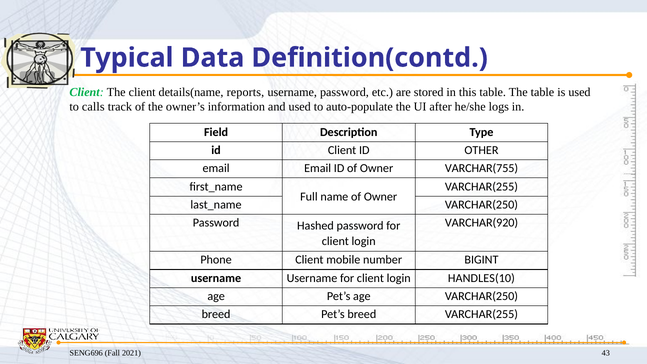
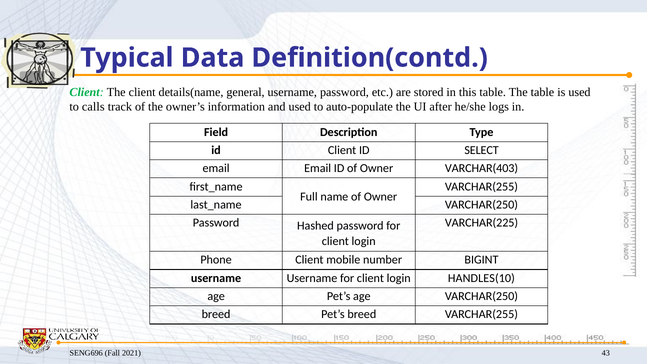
reports: reports -> general
OTHER: OTHER -> SELECT
VARCHAR(755: VARCHAR(755 -> VARCHAR(403
VARCHAR(920: VARCHAR(920 -> VARCHAR(225
